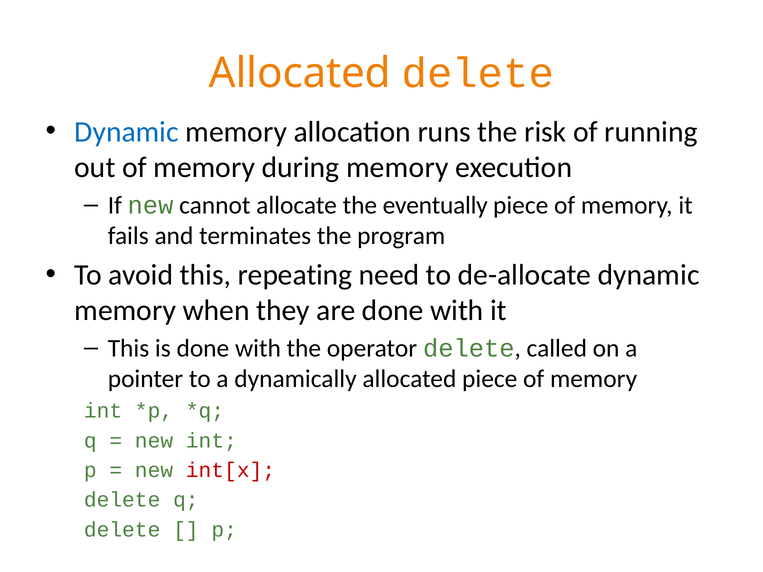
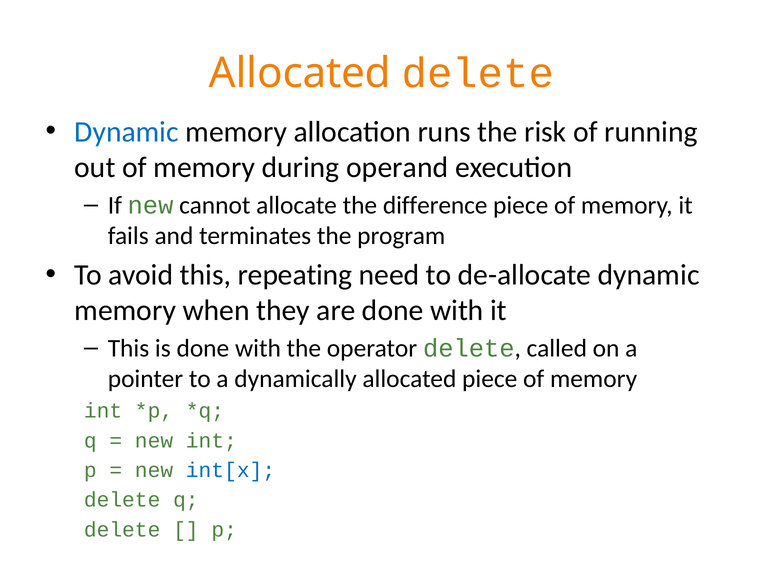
during memory: memory -> operand
eventually: eventually -> difference
int[x colour: red -> blue
